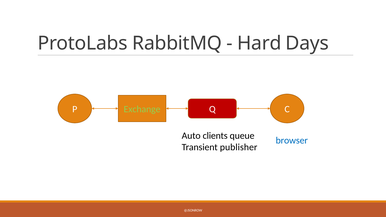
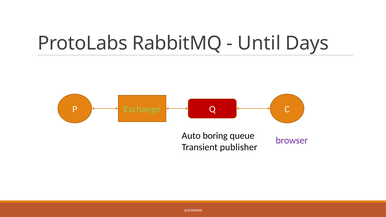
Hard: Hard -> Until
clients: clients -> boring
browser colour: blue -> purple
